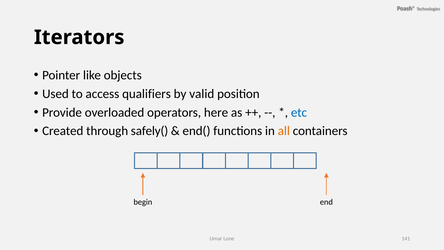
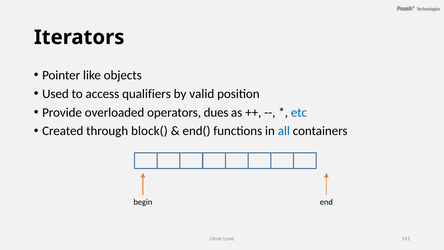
here: here -> dues
safely(: safely( -> block(
all colour: orange -> blue
